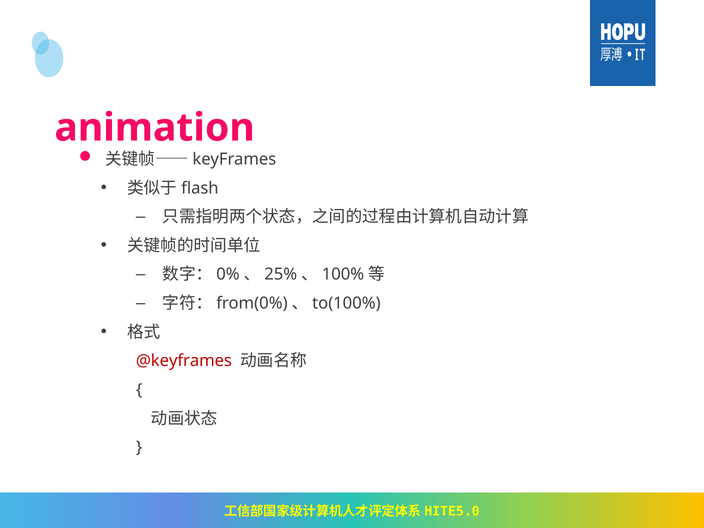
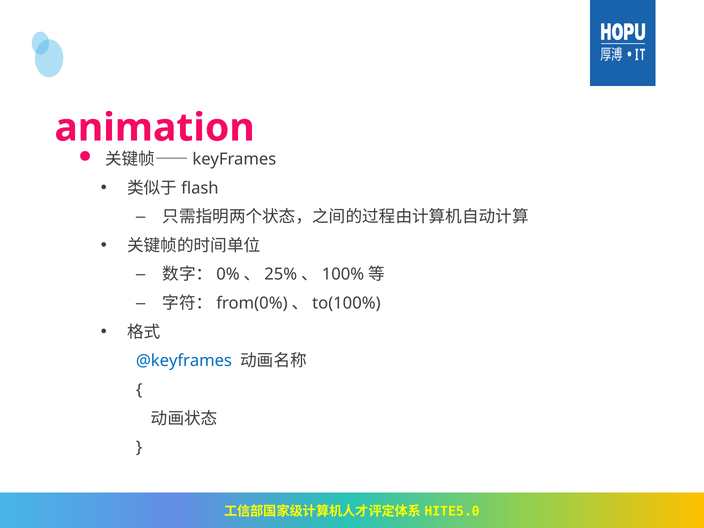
@keyframes colour: red -> blue
